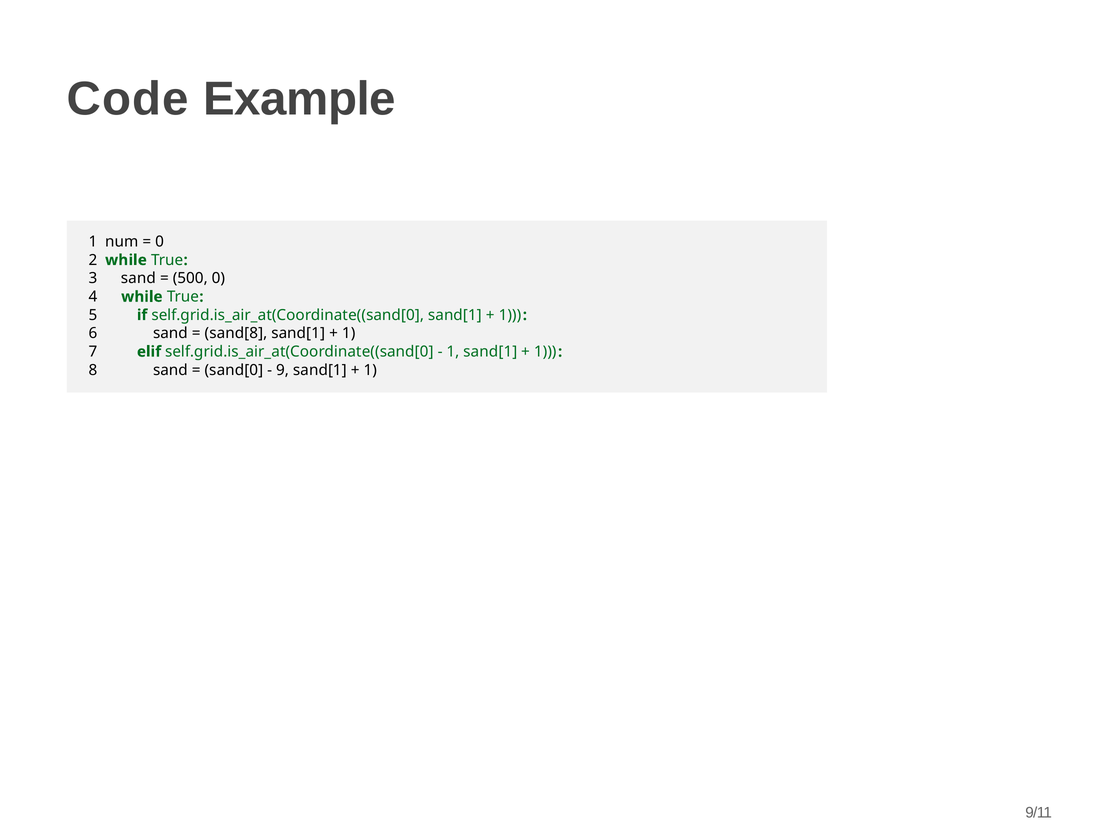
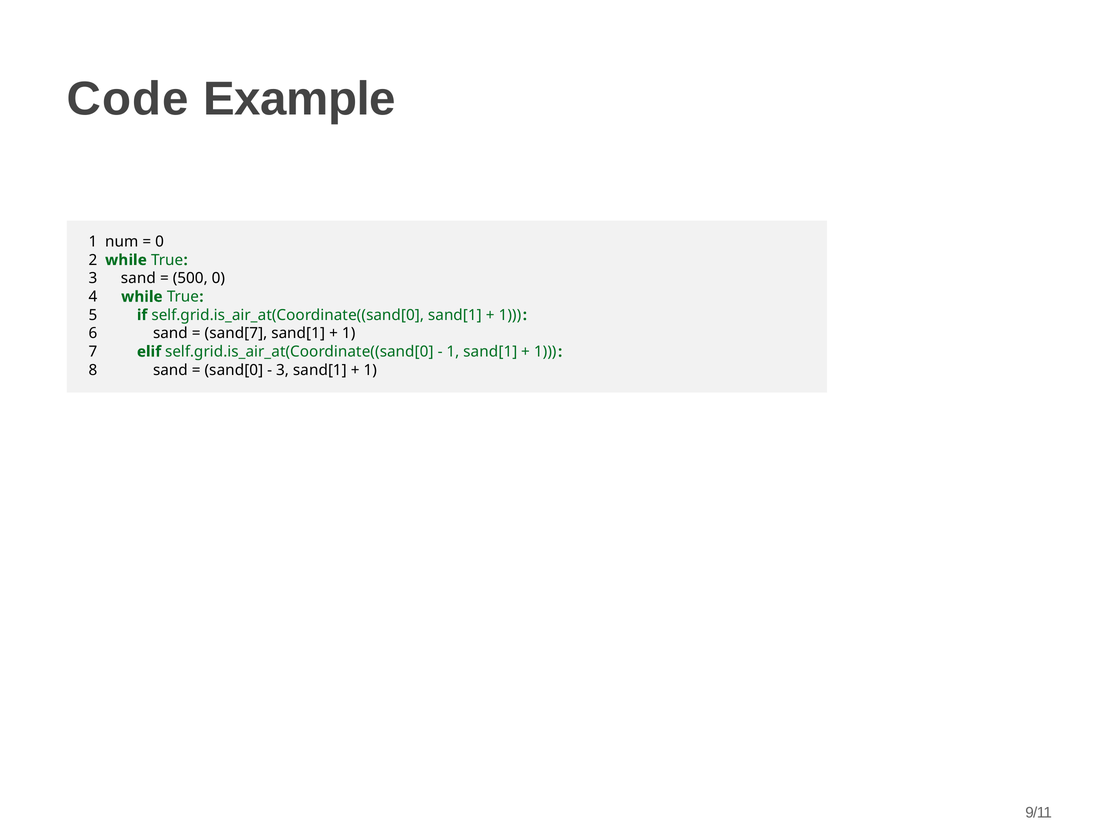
sand[8: sand[8 -> sand[7
9 at (283, 370): 9 -> 3
